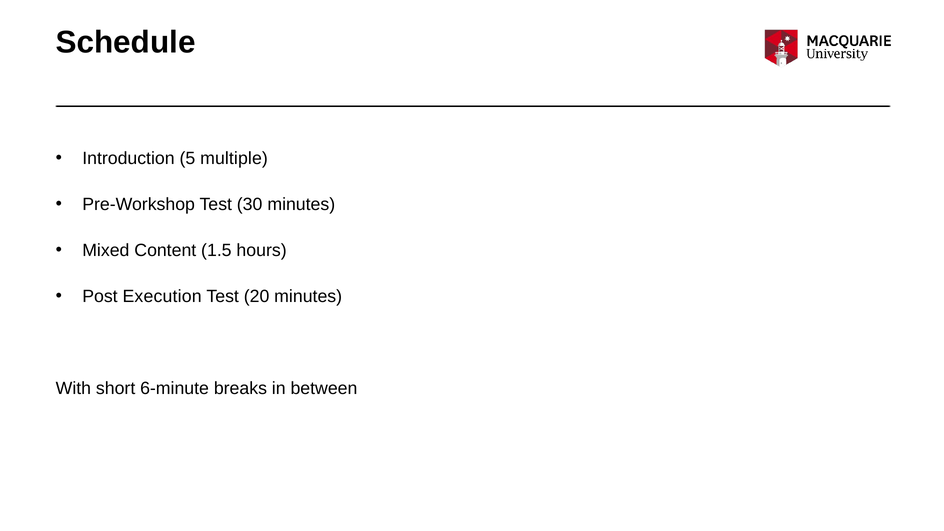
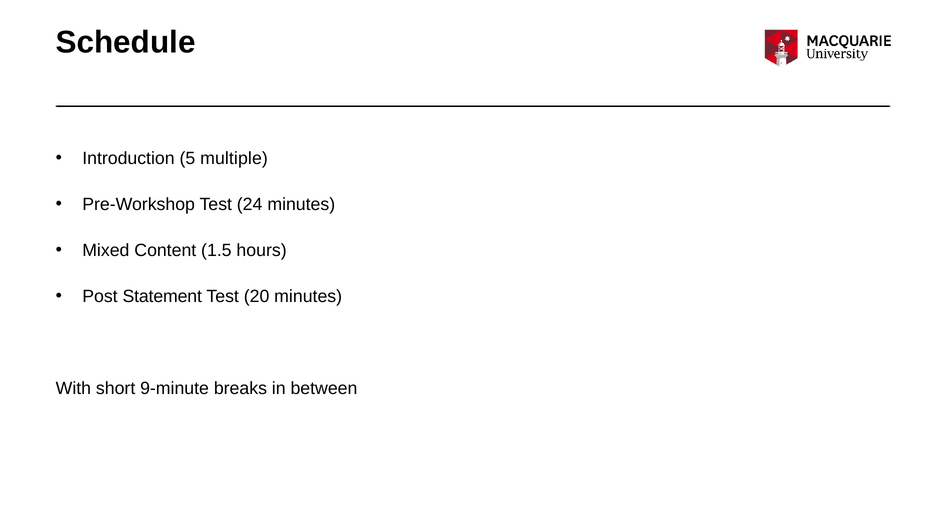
30: 30 -> 24
Execution: Execution -> Statement
6-minute: 6-minute -> 9-minute
